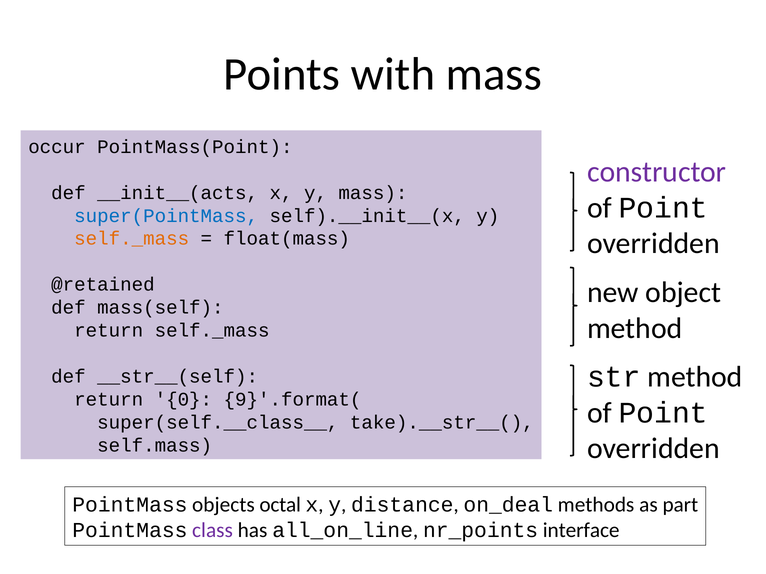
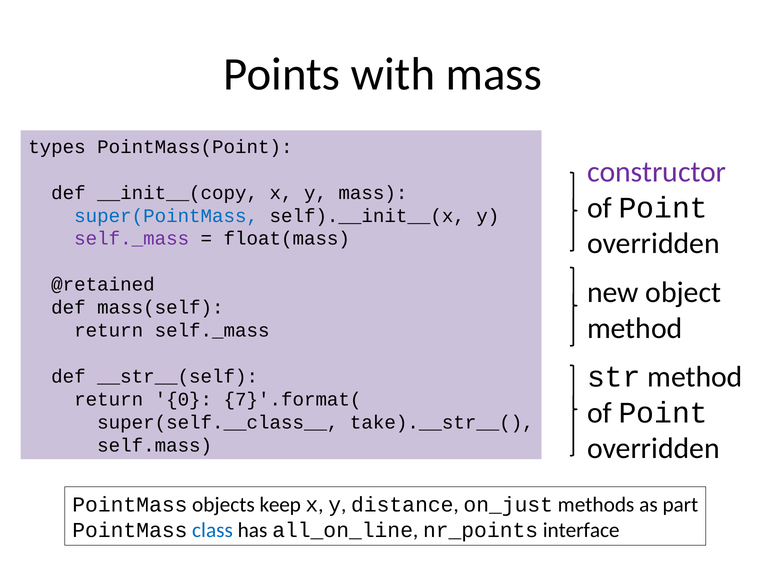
occur: occur -> types
__init__(acts: __init__(acts -> __init__(copy
self._mass at (132, 239) colour: orange -> purple
9}'.format(: 9}'.format( -> 7}'.format(
octal: octal -> keep
on_deal: on_deal -> on_just
class colour: purple -> blue
